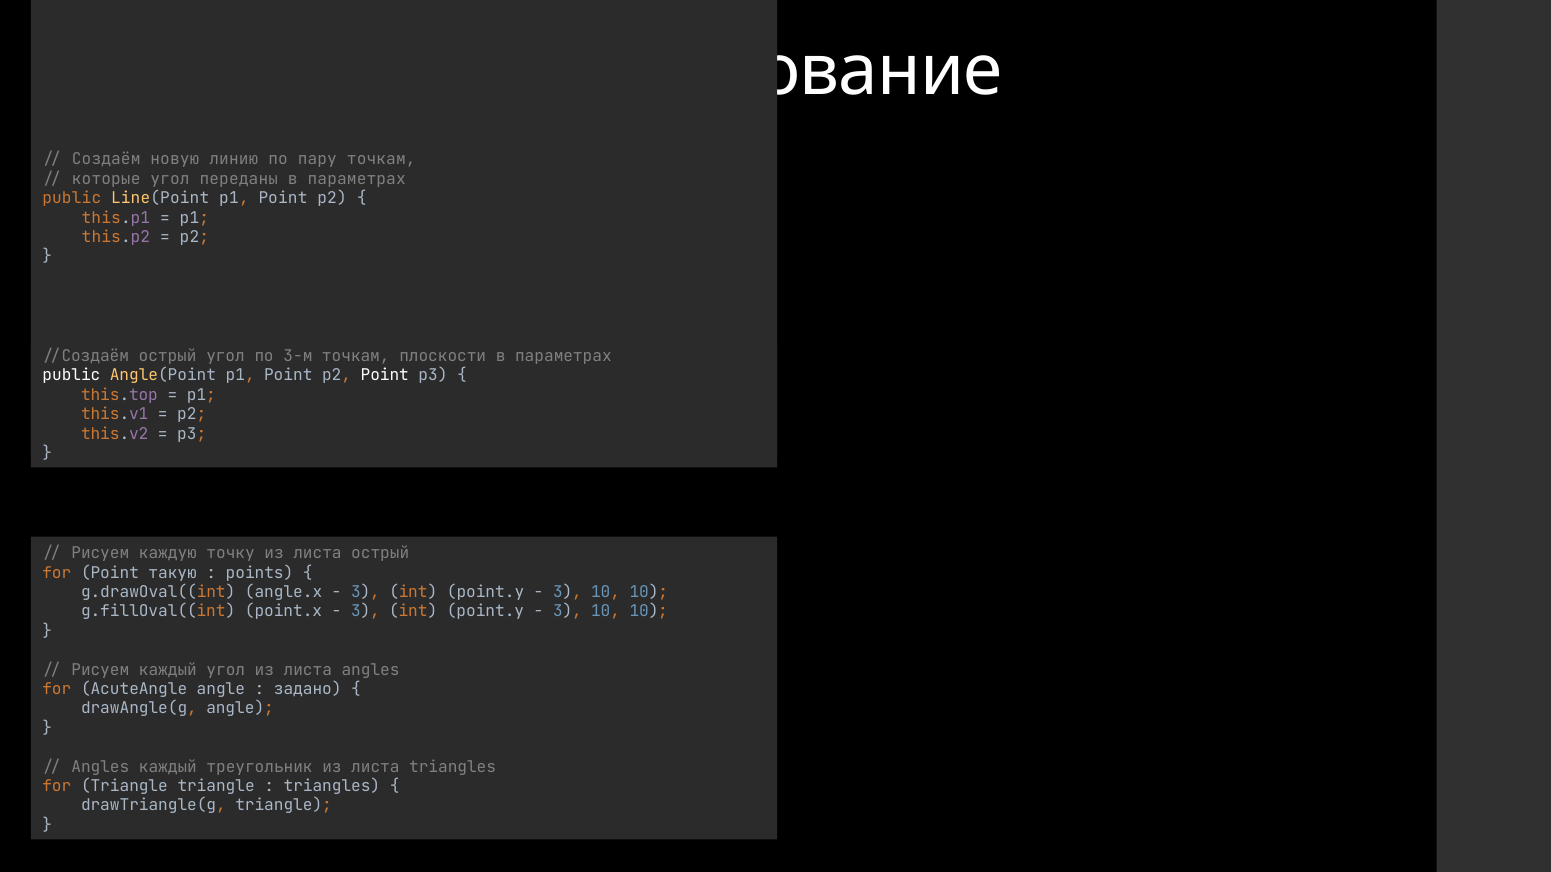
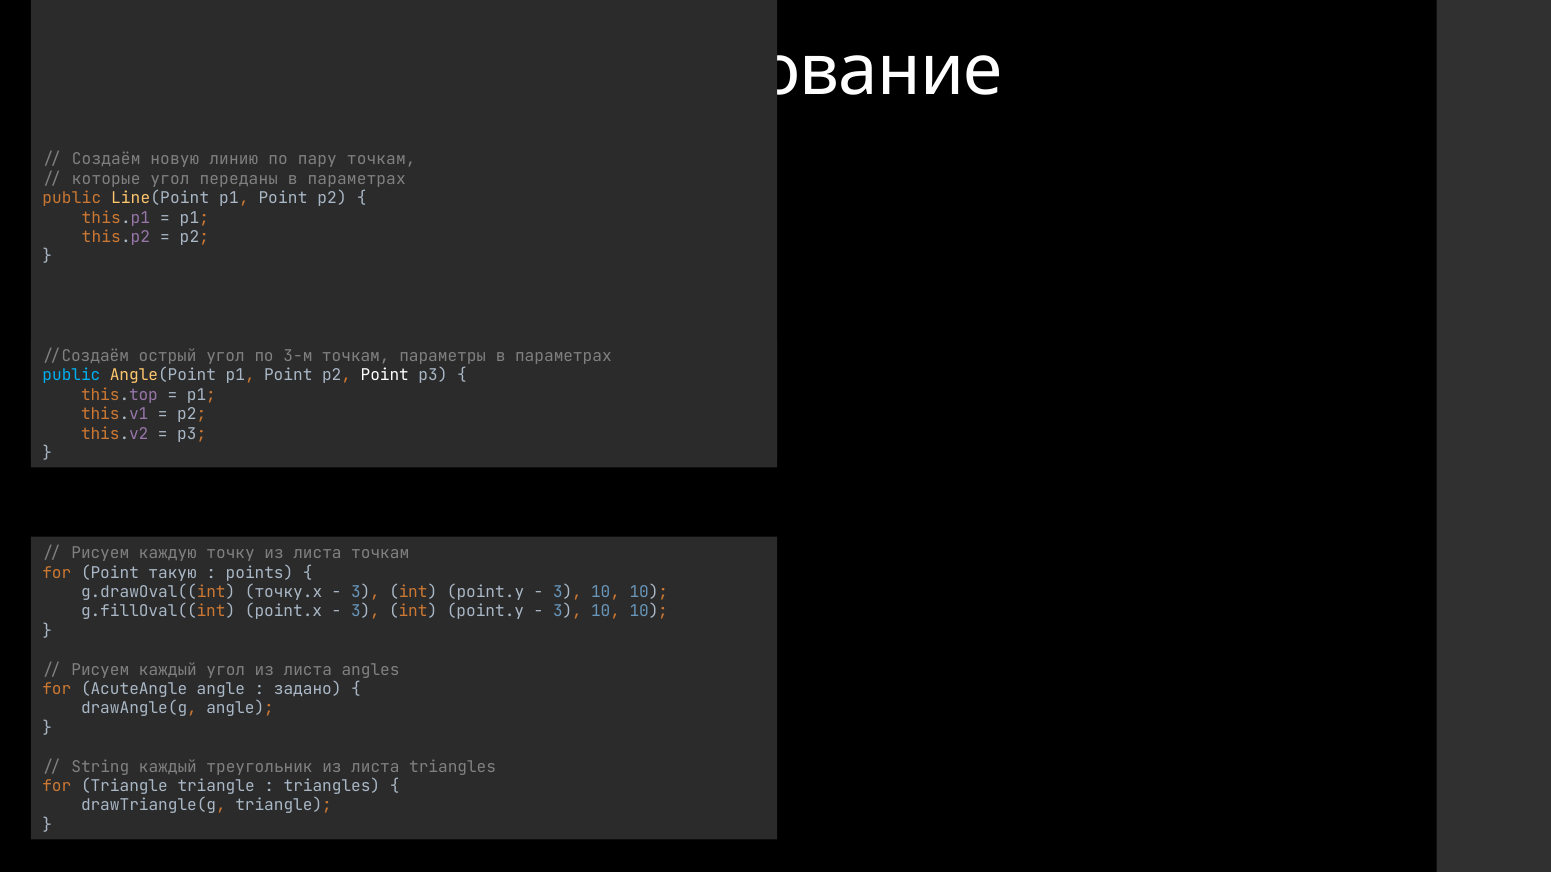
плоскости: плоскости -> параметры
public at (71, 376) colour: white -> light blue
листа острый: острый -> точкам
angle.x: angle.x -> точку.x
Angles at (100, 767): Angles -> String
